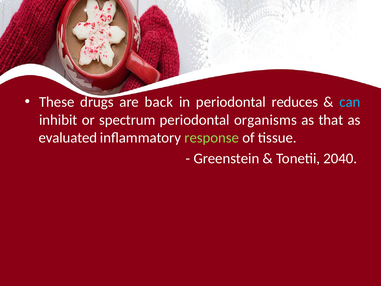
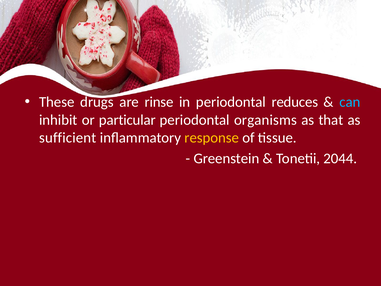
back: back -> rinse
spectrum: spectrum -> particular
evaluated: evaluated -> sufficient
response colour: light green -> yellow
2040: 2040 -> 2044
